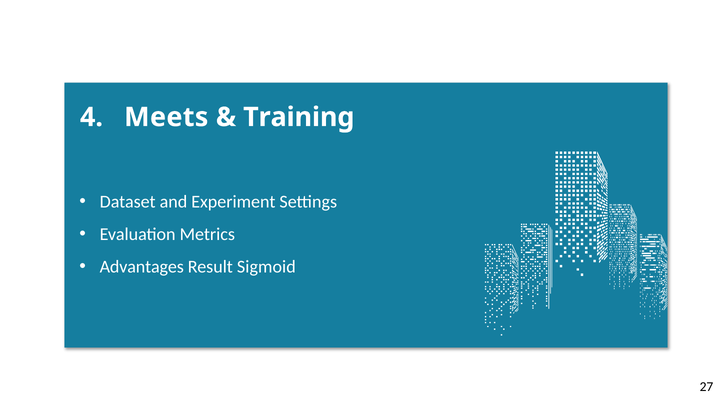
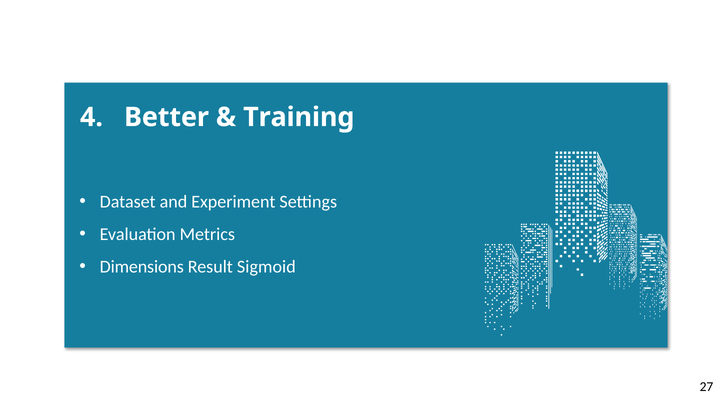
Meets: Meets -> Better
Advantages: Advantages -> Dimensions
